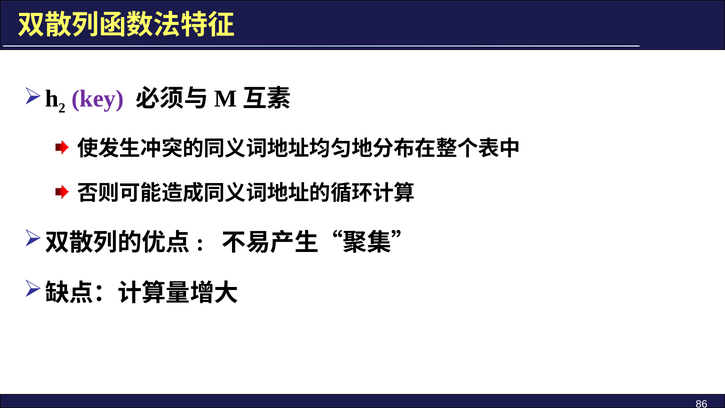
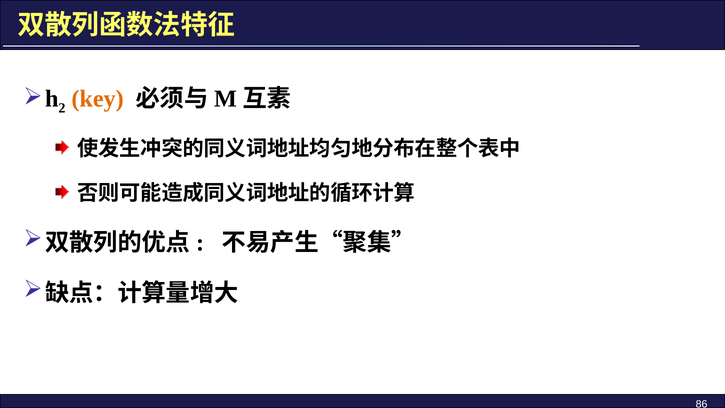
key colour: purple -> orange
